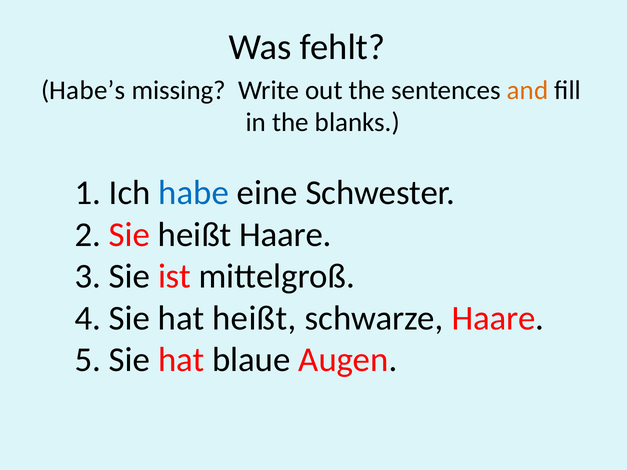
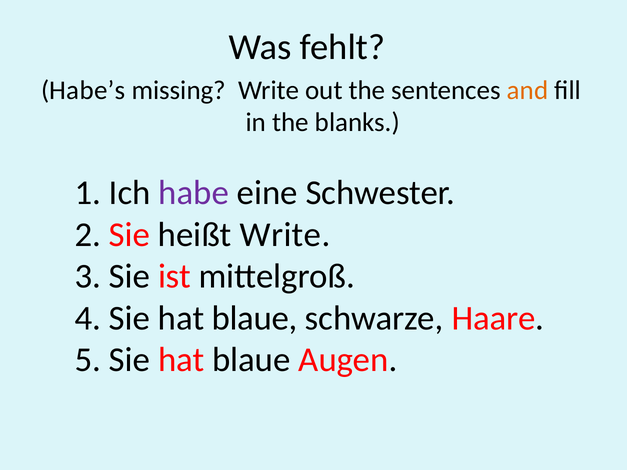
habe colour: blue -> purple
heißt Haare: Haare -> Write
heißt at (254, 318): heißt -> blaue
